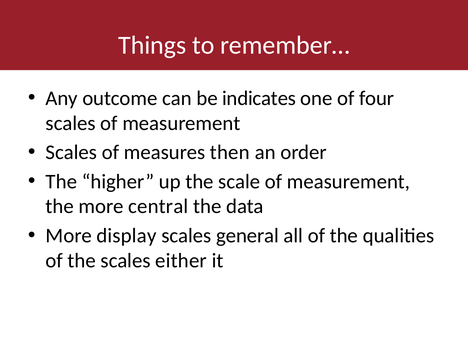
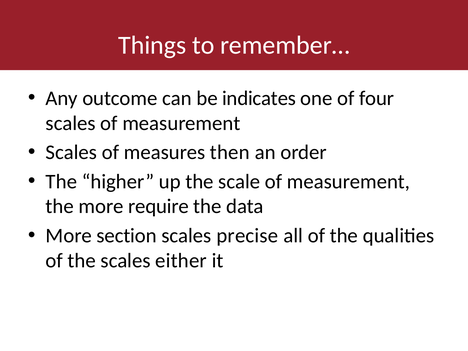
central: central -> require
display: display -> section
general: general -> precise
